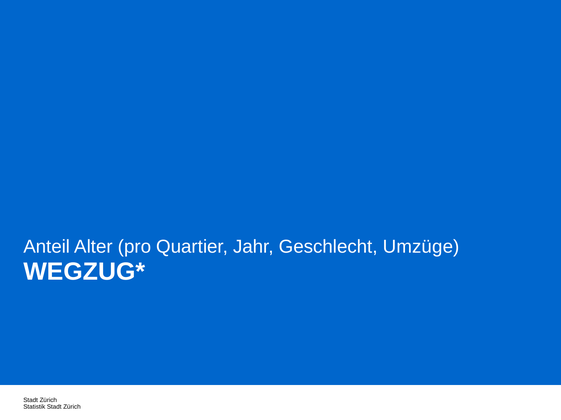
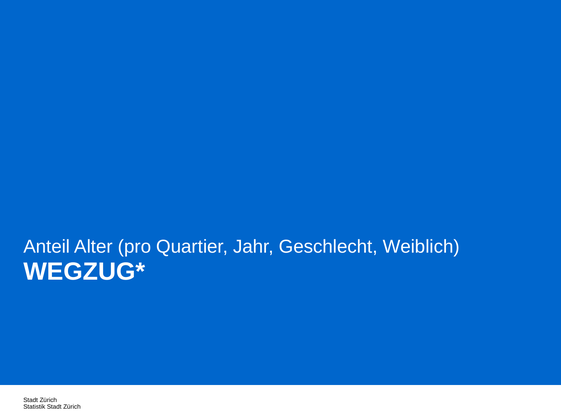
Umzüge: Umzüge -> Weiblich
